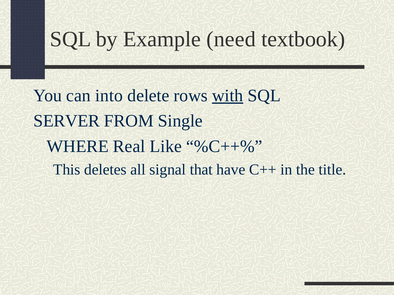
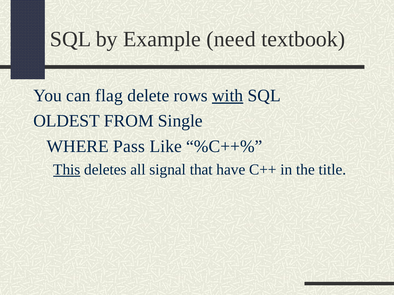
into: into -> flag
SERVER: SERVER -> OLDEST
Real: Real -> Pass
This underline: none -> present
